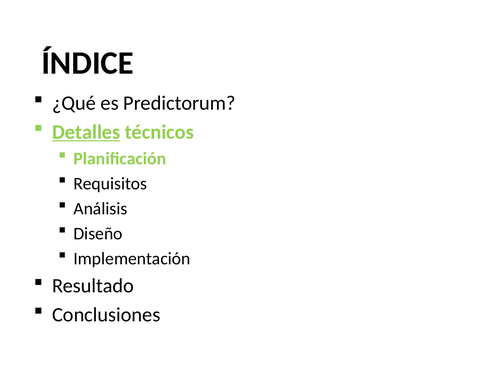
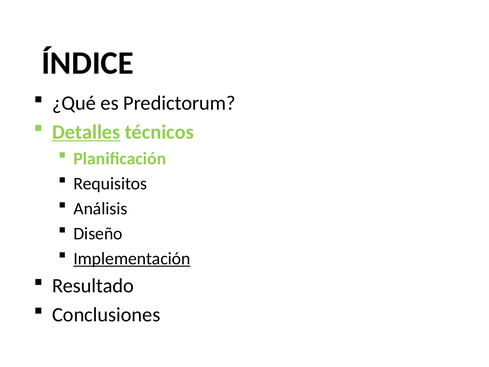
Implementación underline: none -> present
